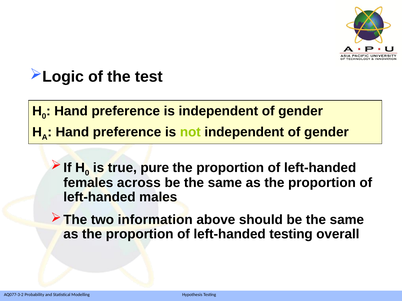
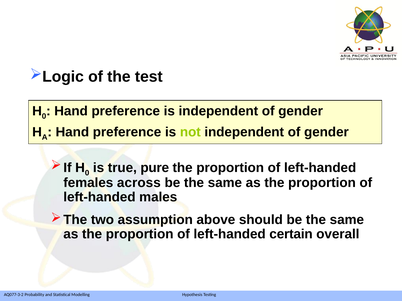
information: information -> assumption
left-handed testing: testing -> certain
